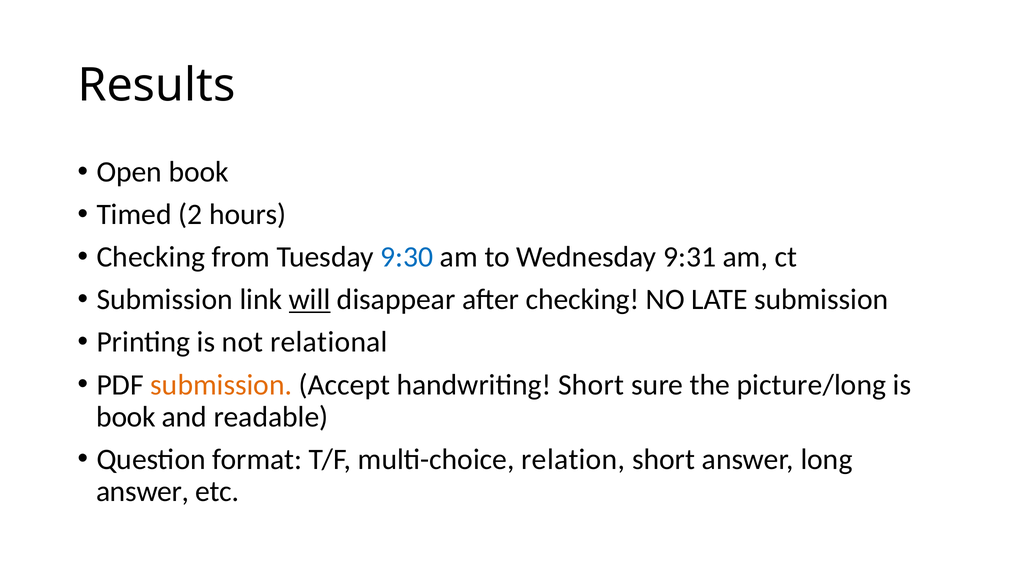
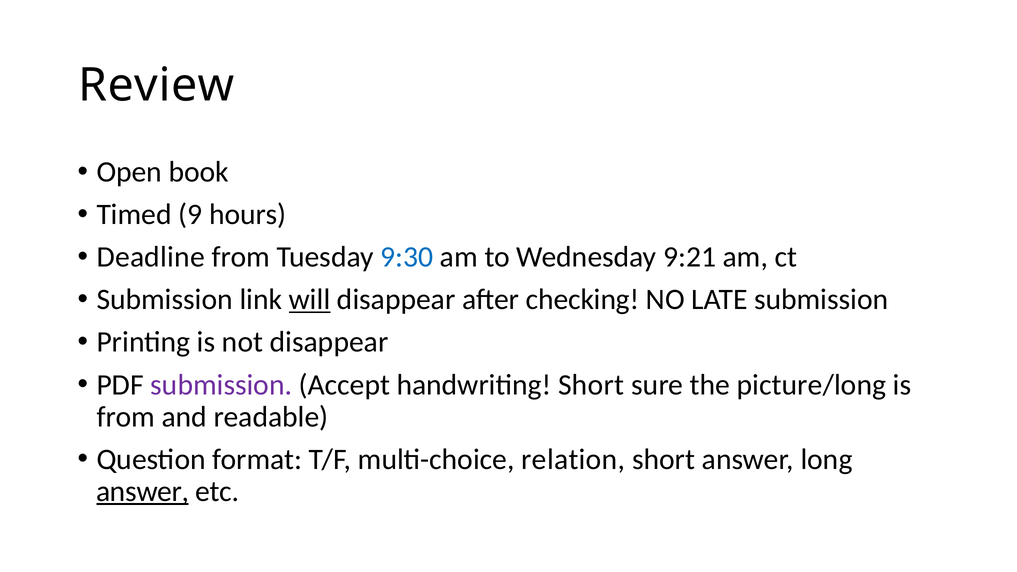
Results: Results -> Review
2: 2 -> 9
Checking at (151, 257): Checking -> Deadline
9:31: 9:31 -> 9:21
not relational: relational -> disappear
submission at (221, 385) colour: orange -> purple
book at (126, 417): book -> from
answer at (143, 491) underline: none -> present
